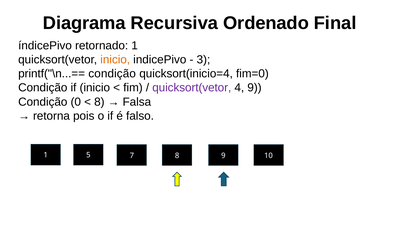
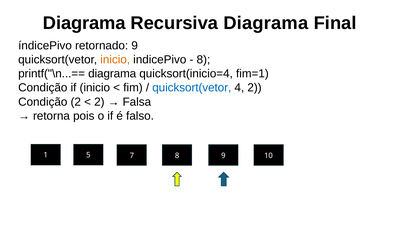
Recursiva Ordenado: Ordenado -> Diagrama
retornado 1: 1 -> 9
3 at (203, 60): 3 -> 8
printf("\n...== condição: condição -> diagrama
fim=0: fim=0 -> fim=1
quicksort(vetor at (192, 88) colour: purple -> blue
4 9: 9 -> 2
Condição 0: 0 -> 2
8 at (99, 102): 8 -> 2
